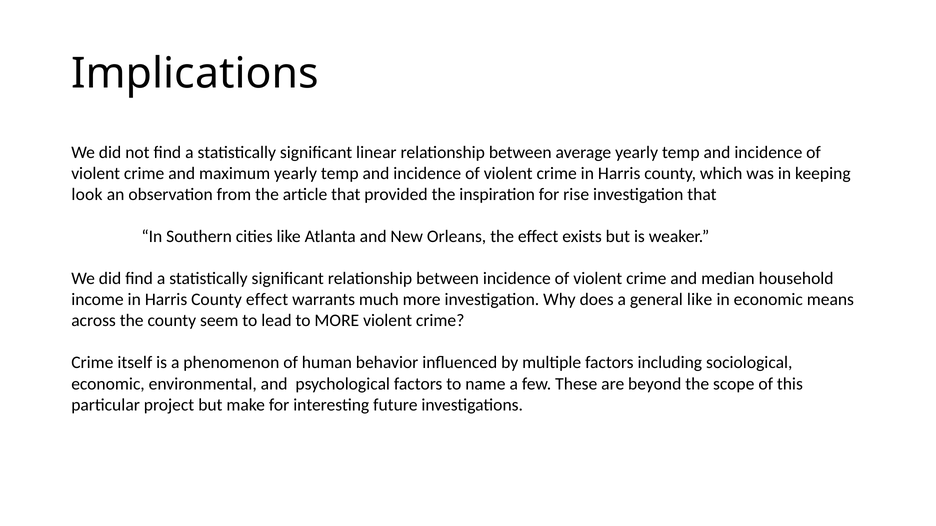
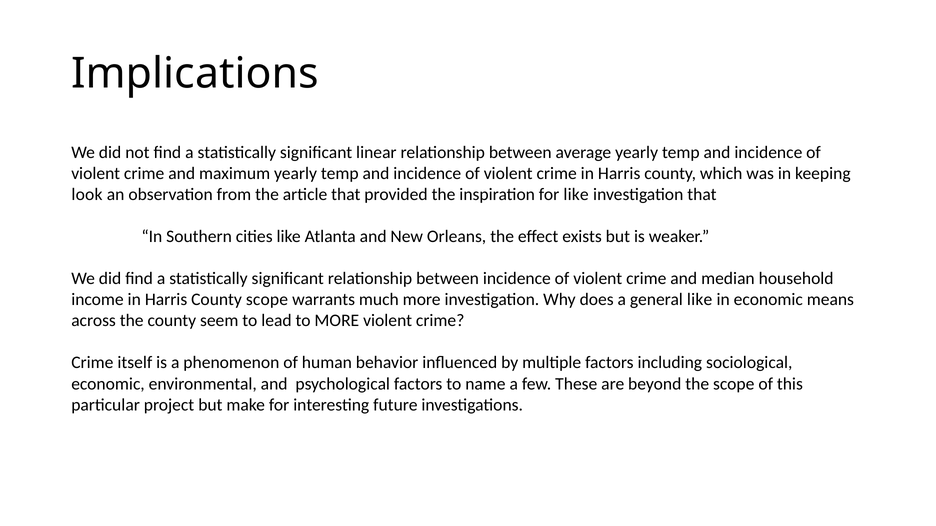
for rise: rise -> like
County effect: effect -> scope
